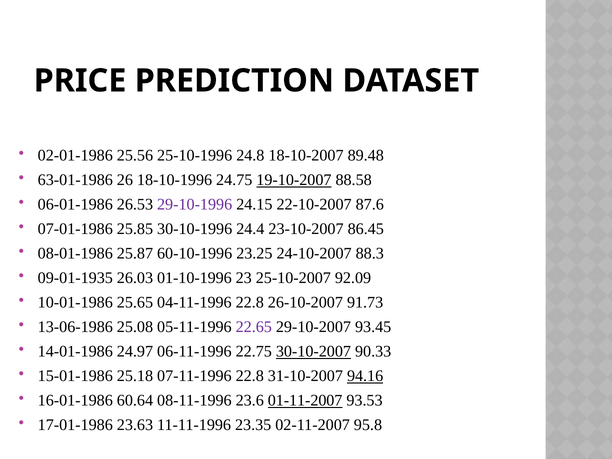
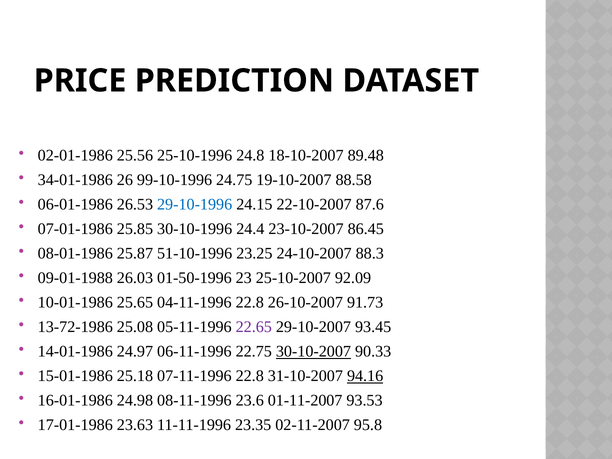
63-01-1986: 63-01-1986 -> 34-01-1986
18-10-1996: 18-10-1996 -> 99-10-1996
19-10-2007 underline: present -> none
29-10-1996 colour: purple -> blue
60-10-1996: 60-10-1996 -> 51-10-1996
09-01-1935: 09-01-1935 -> 09-01-1988
01-10-1996: 01-10-1996 -> 01-50-1996
13-06-1986: 13-06-1986 -> 13-72-1986
60.64: 60.64 -> 24.98
01-11-2007 underline: present -> none
